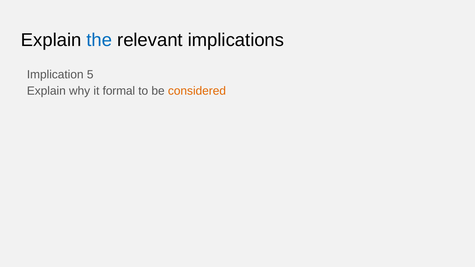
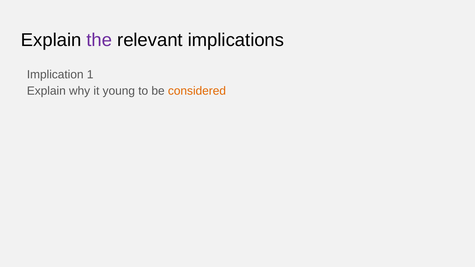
the colour: blue -> purple
5: 5 -> 1
formal: formal -> young
